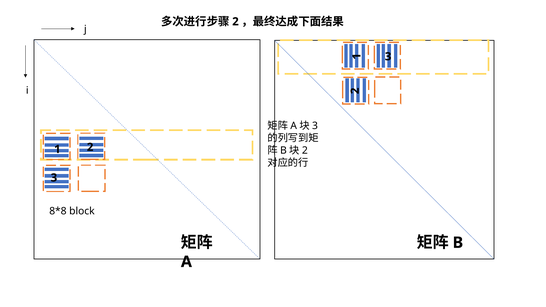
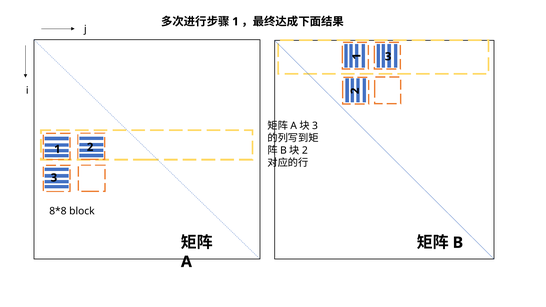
2 at (235, 22): 2 -> 1
